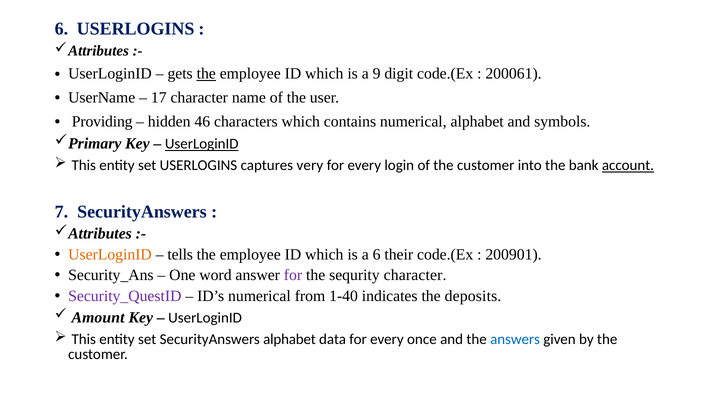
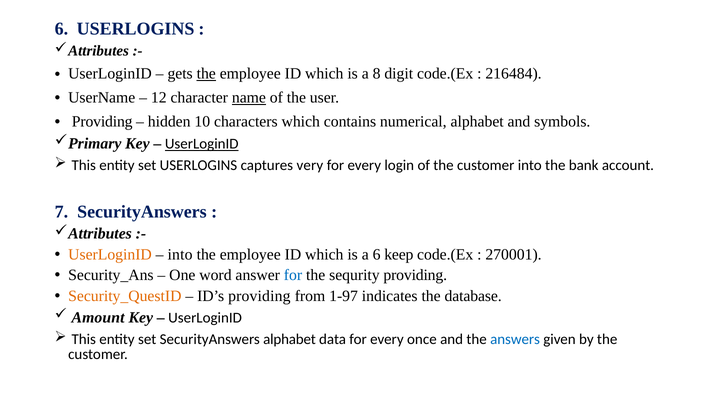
9: 9 -> 8
200061: 200061 -> 216484
17: 17 -> 12
name underline: none -> present
46: 46 -> 10
account underline: present -> none
tells at (180, 254): tells -> into
their: their -> keep
200901: 200901 -> 270001
for at (293, 275) colour: purple -> blue
sequrity character: character -> providing
Security_QuestID colour: purple -> orange
ID’s numerical: numerical -> providing
1-40: 1-40 -> 1-97
deposits: deposits -> database
